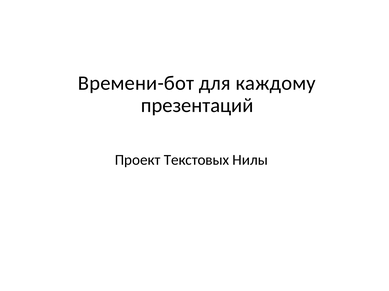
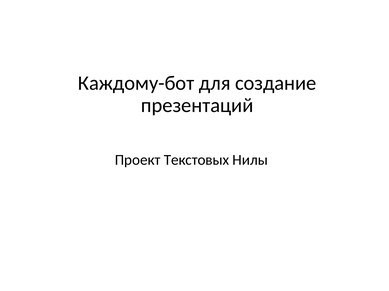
Времени-бот: Времени-бот -> Каждому-бот
каждому: каждому -> создание
